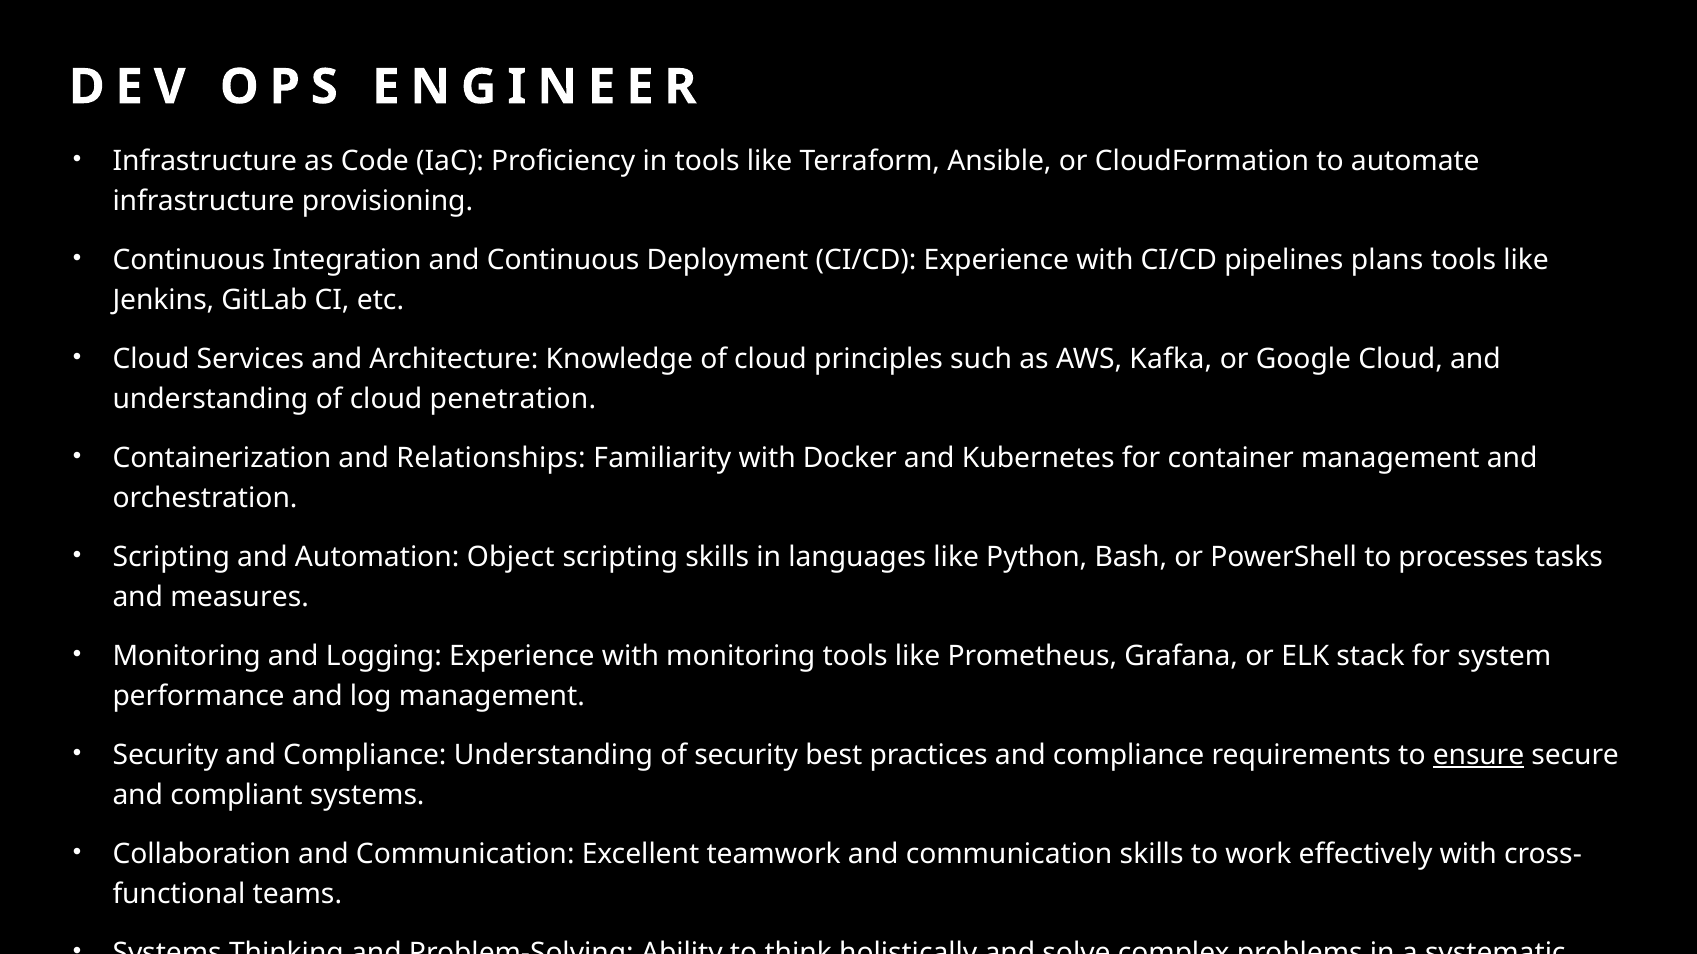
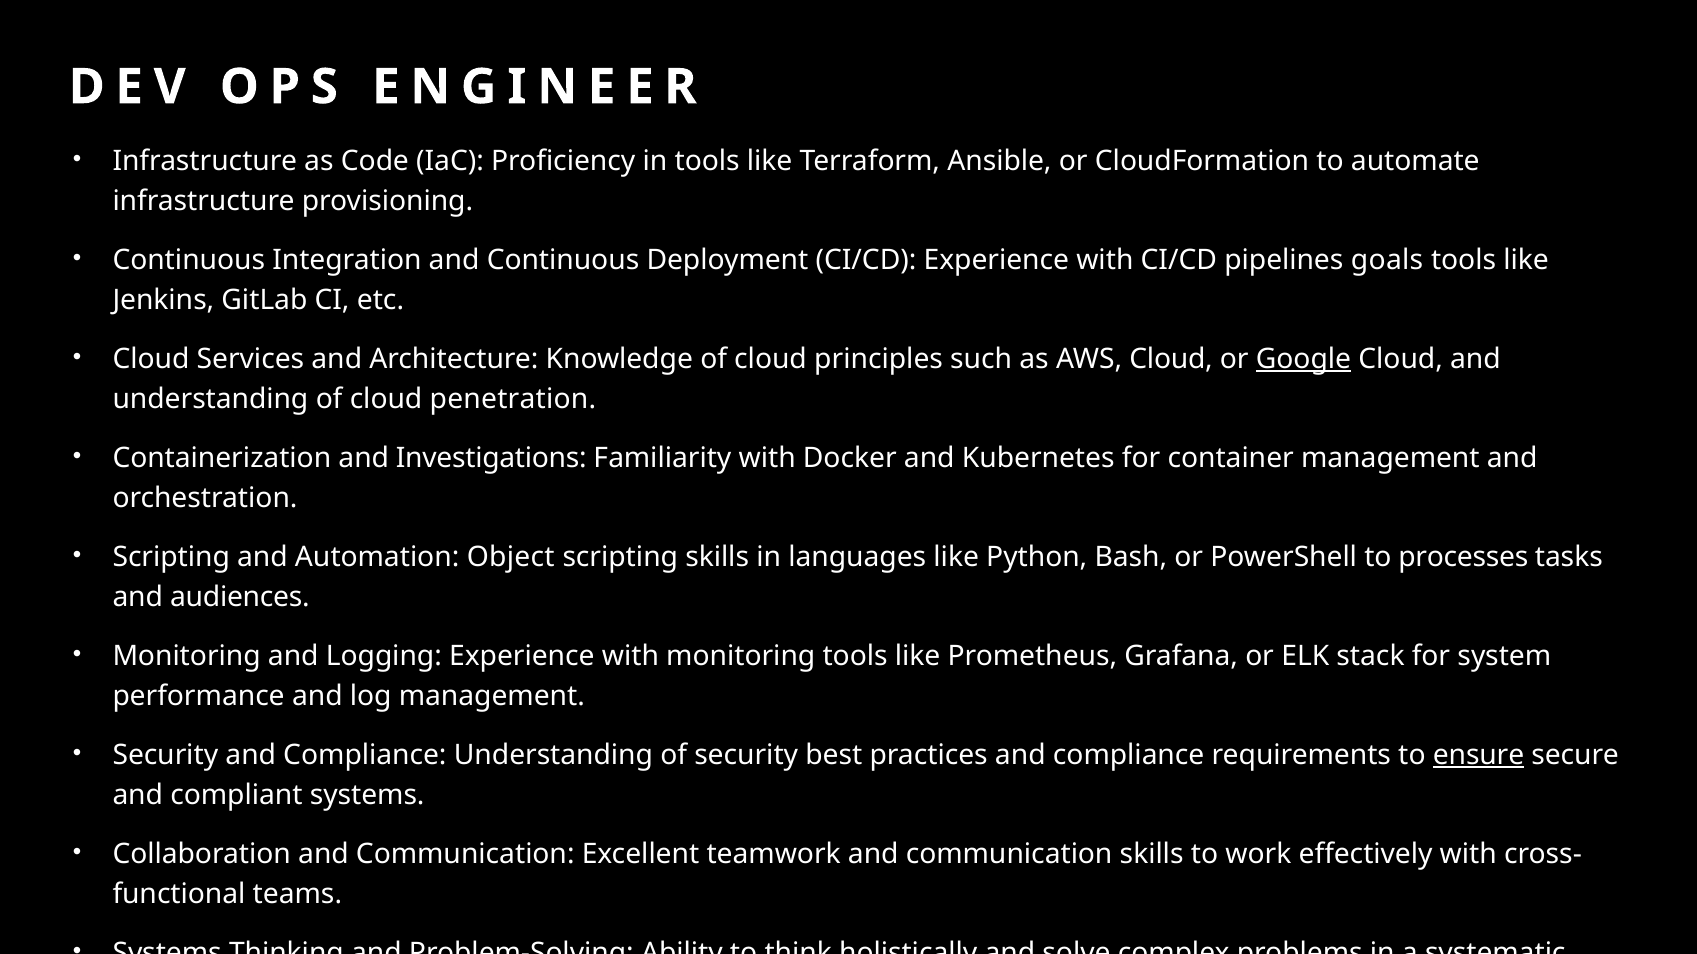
pipelines plans: plans -> goals
AWS Kafka: Kafka -> Cloud
Google underline: none -> present
Relationships: Relationships -> Investigations
measures: measures -> audiences
